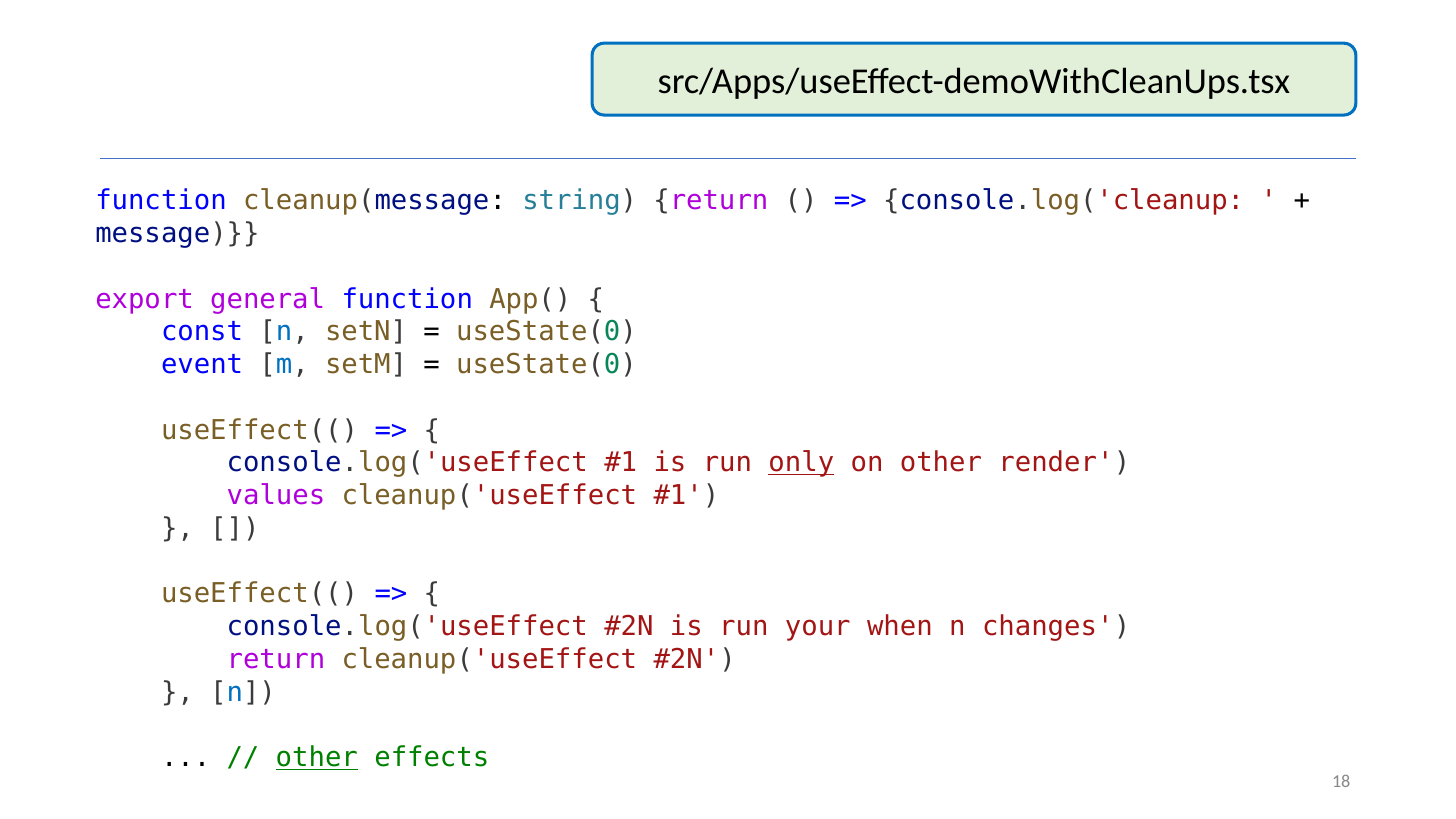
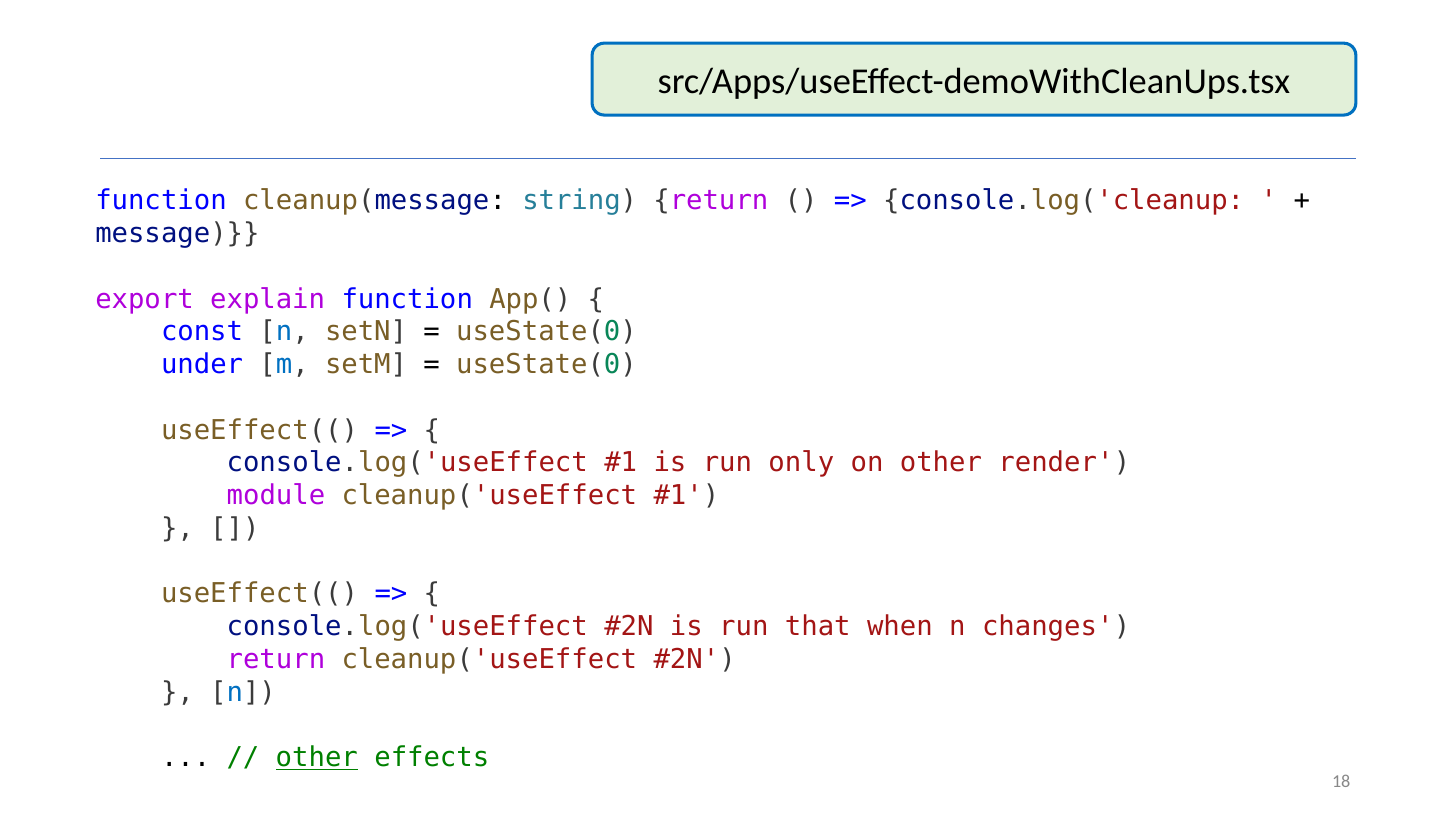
general: general -> explain
event: event -> under
only underline: present -> none
values: values -> module
your: your -> that
